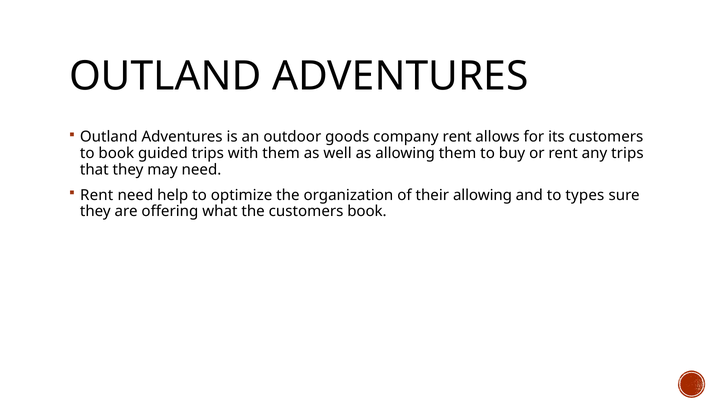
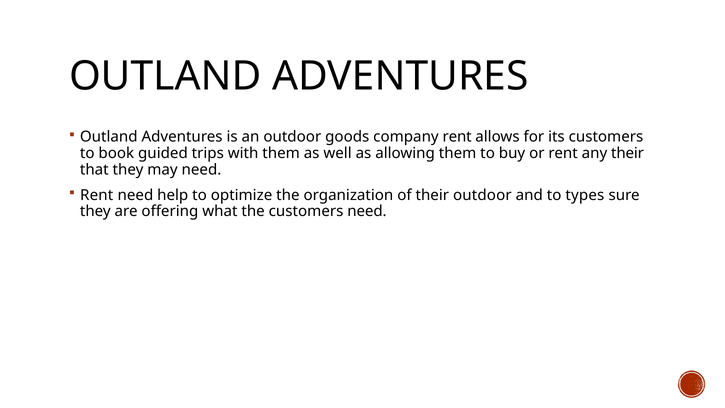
any trips: trips -> their
their allowing: allowing -> outdoor
customers book: book -> need
